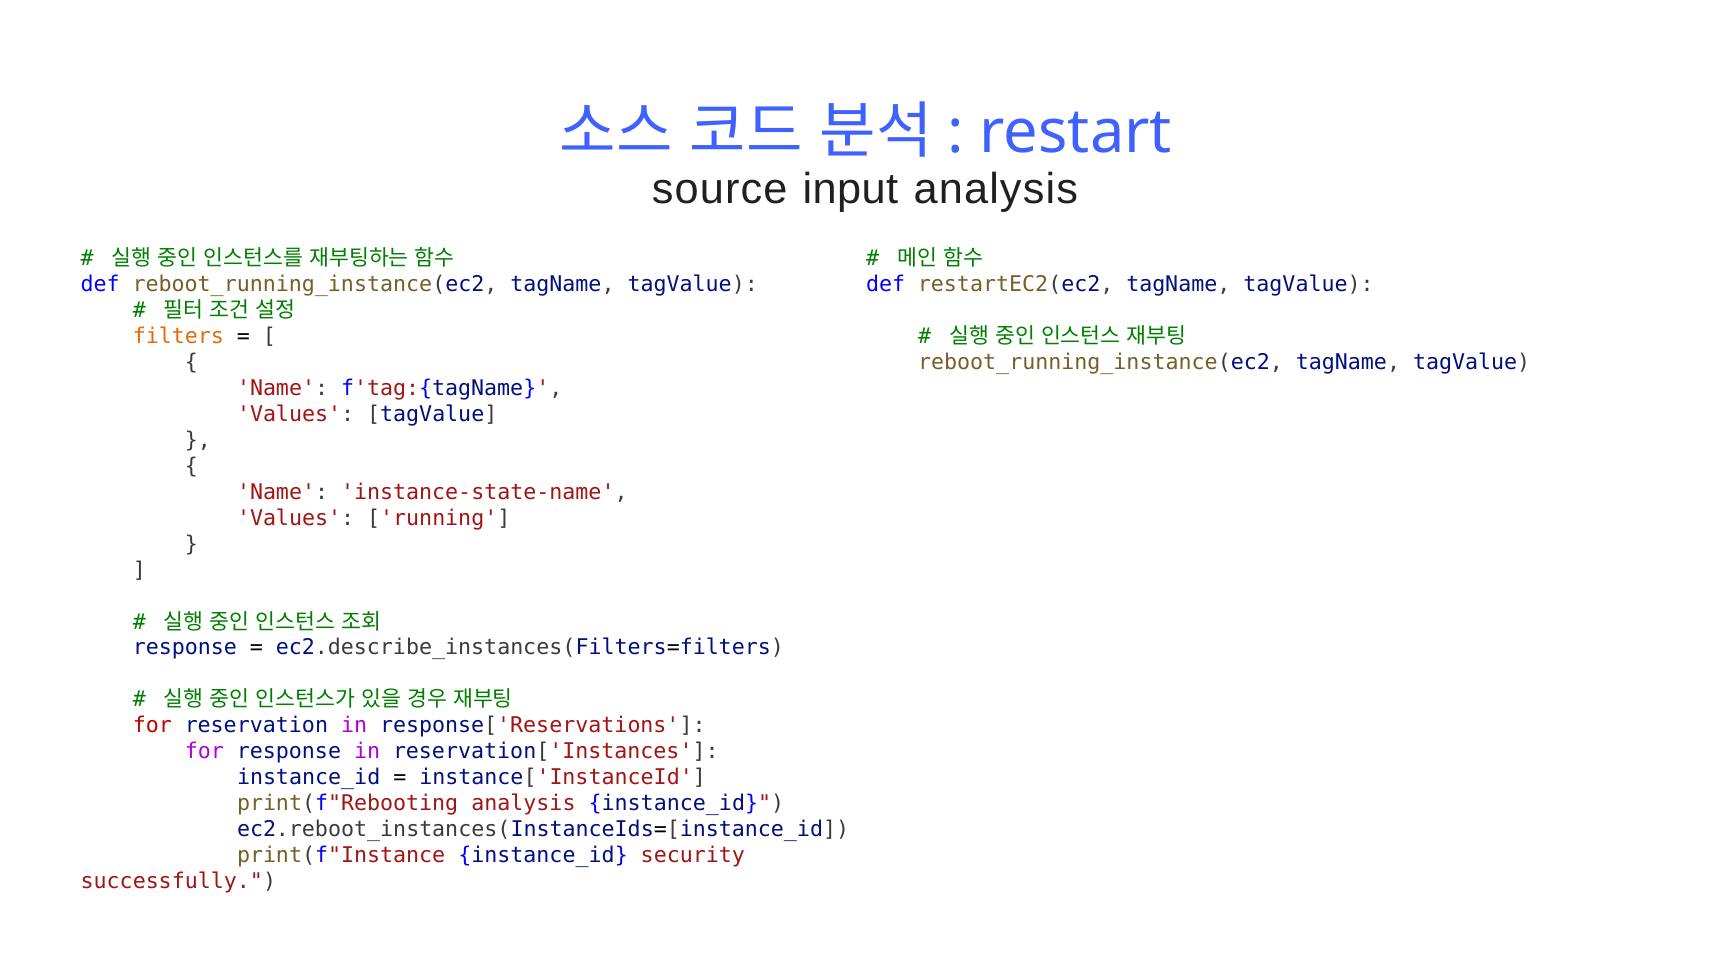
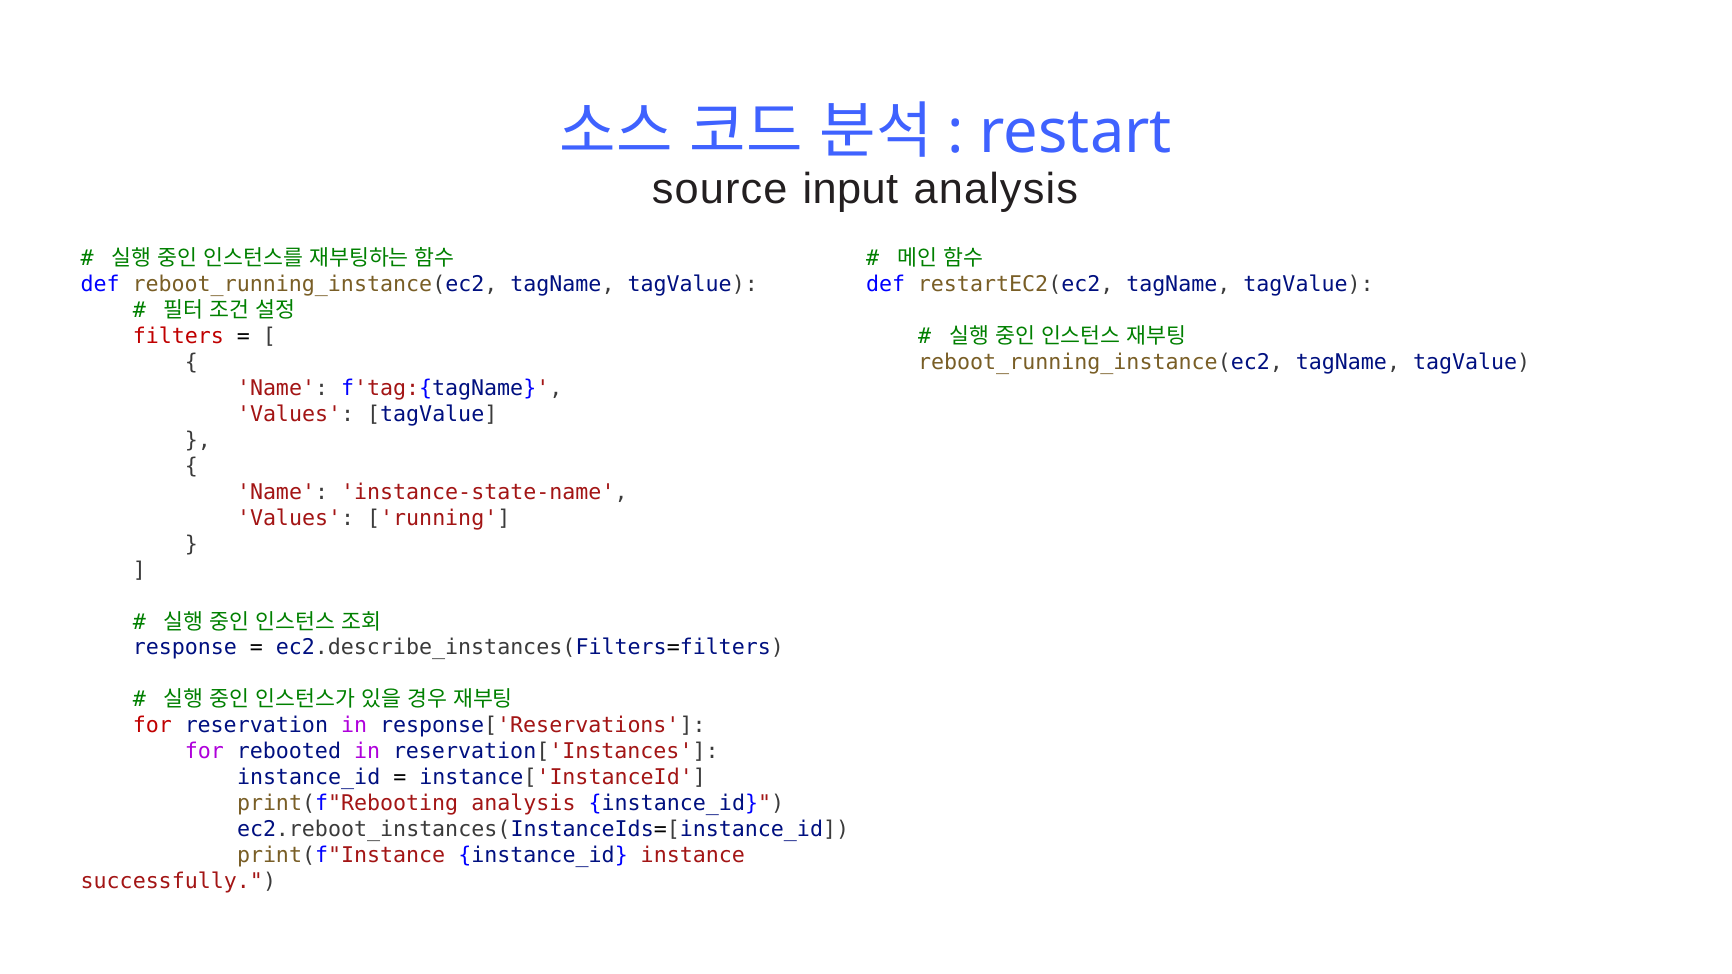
filters colour: orange -> red
for response: response -> rebooted
security: security -> instance
